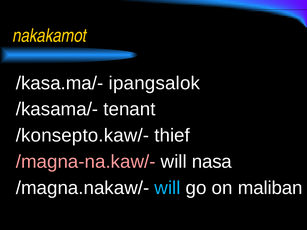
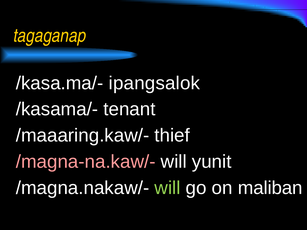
nakakamot: nakakamot -> tagaganap
/konsepto.kaw/-: /konsepto.kaw/- -> /maaaring.kaw/-
nasa: nasa -> yunit
will at (167, 188) colour: light blue -> light green
